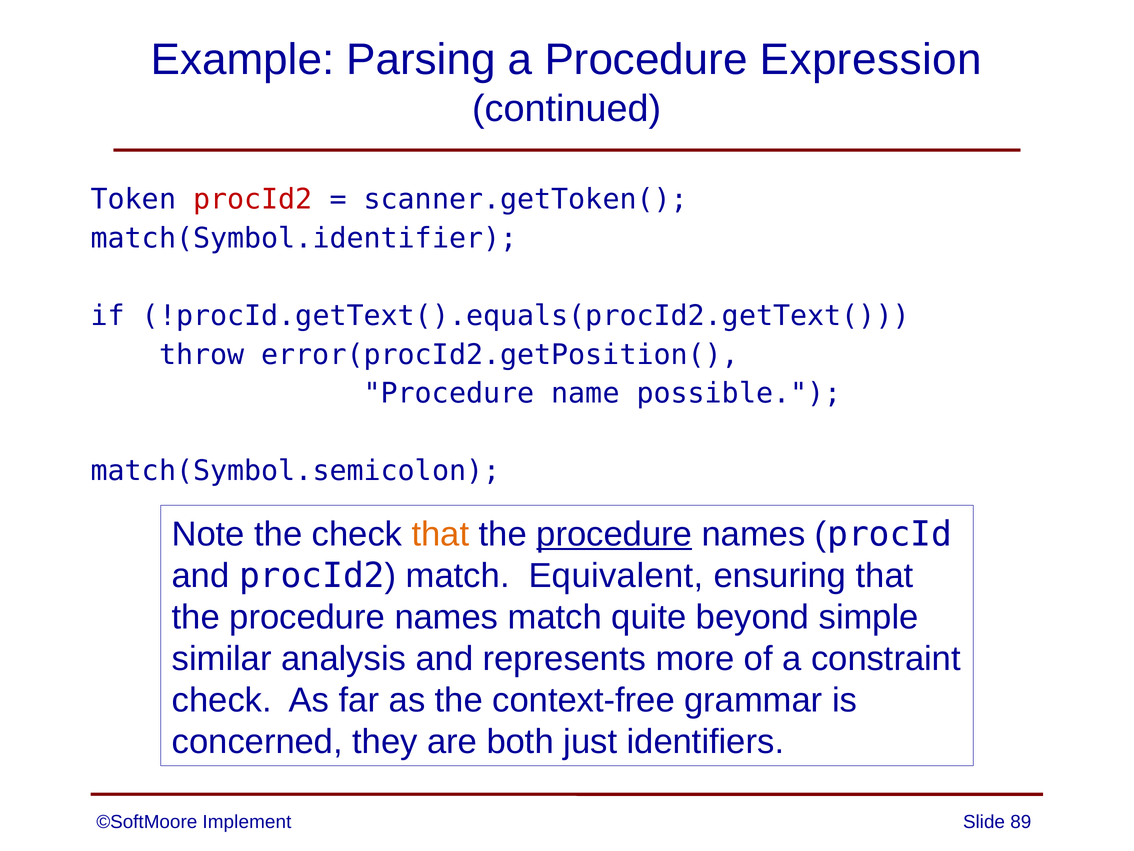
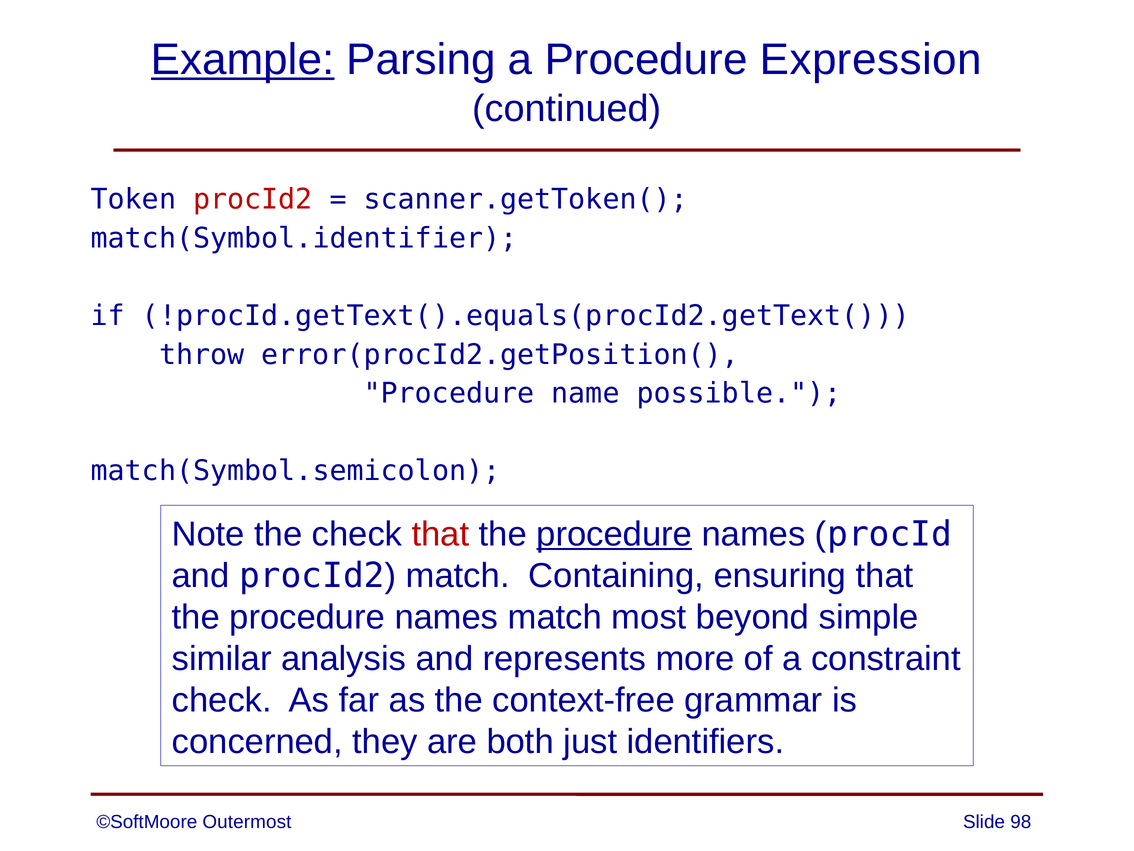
Example underline: none -> present
that at (440, 534) colour: orange -> red
Equivalent: Equivalent -> Containing
quite: quite -> most
Implement: Implement -> Outermost
89: 89 -> 98
